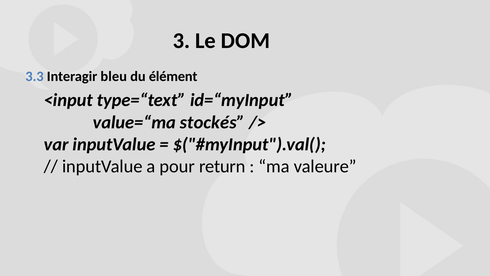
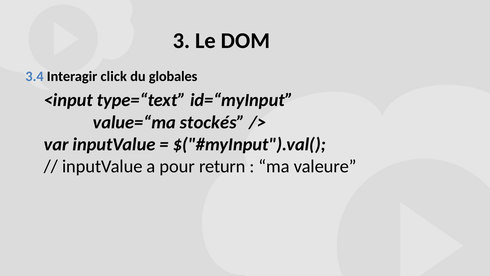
3.3: 3.3 -> 3.4
bleu: bleu -> click
élément: élément -> globales
